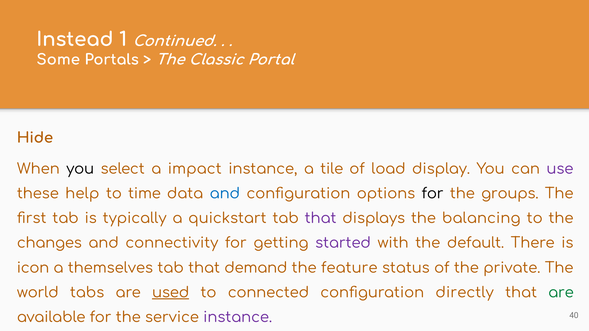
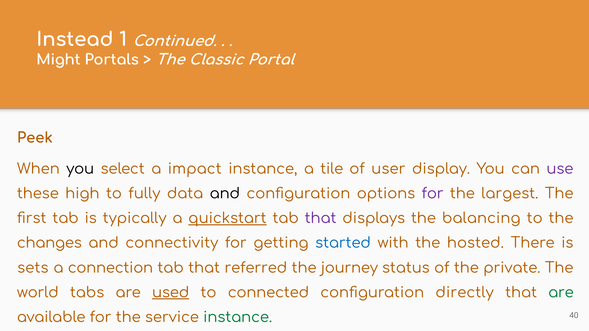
Some: Some -> Might
Hide: Hide -> Peek
load: load -> user
help: help -> high
time: time -> fully
and at (225, 194) colour: blue -> black
for at (433, 194) colour: black -> purple
groups: groups -> largest
quickstart underline: none -> present
started colour: purple -> blue
default: default -> hosted
icon: icon -> sets
themselves: themselves -> connection
demand: demand -> referred
feature: feature -> journey
instance at (238, 318) colour: purple -> green
